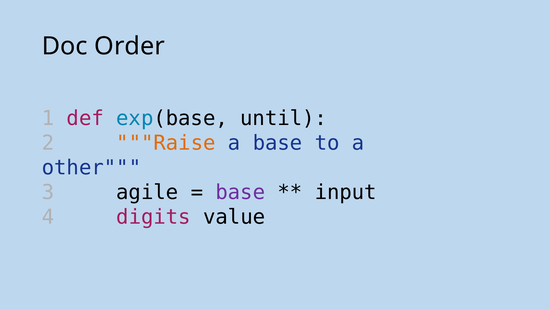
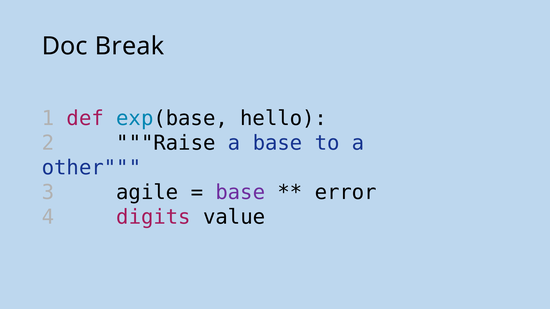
Order: Order -> Break
until: until -> hello
Raise colour: orange -> black
input: input -> error
